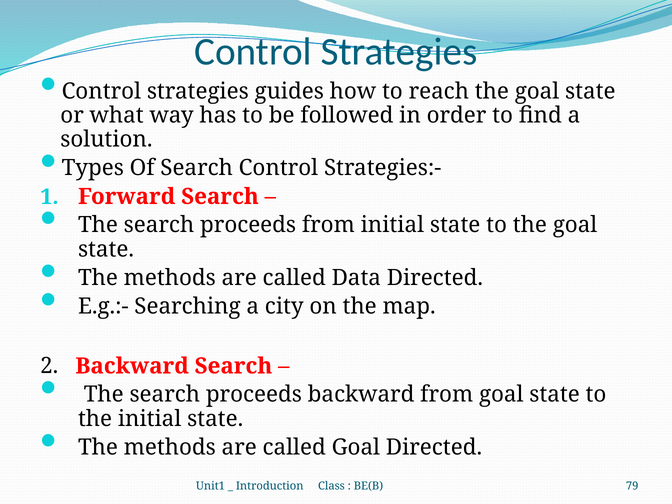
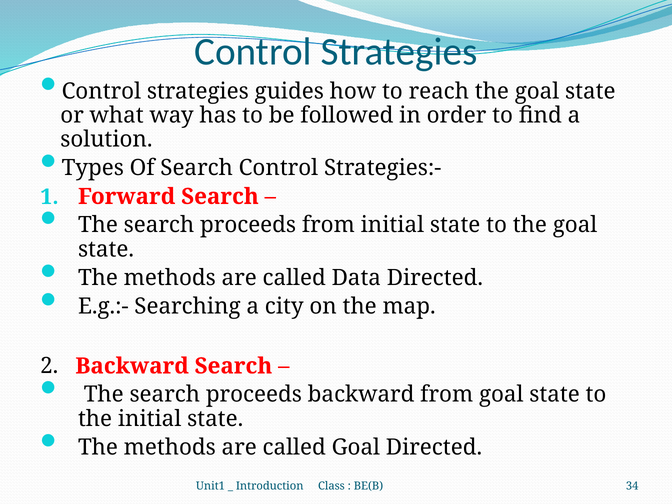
79: 79 -> 34
